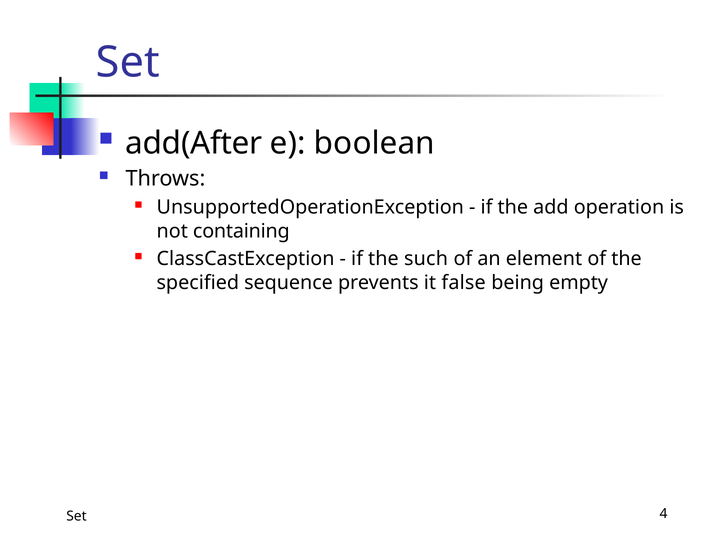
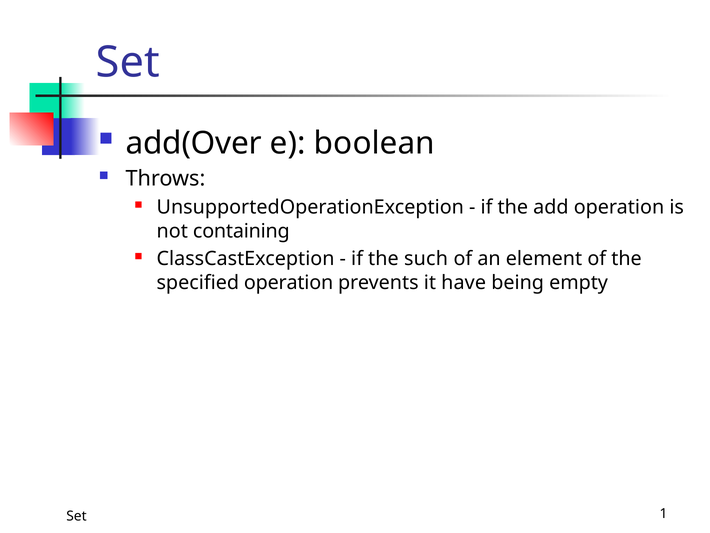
add(After: add(After -> add(Over
specified sequence: sequence -> operation
false: false -> have
4: 4 -> 1
